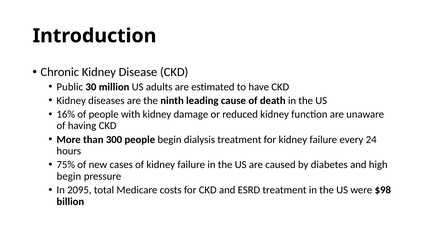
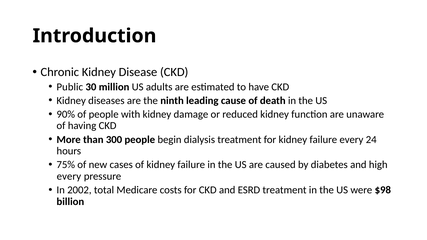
16%: 16% -> 90%
begin at (69, 176): begin -> every
2095: 2095 -> 2002
